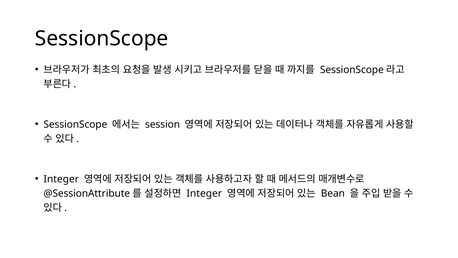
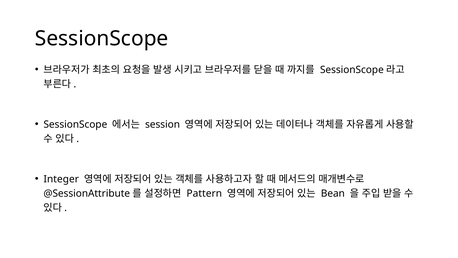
Integer at (204, 193): Integer -> Pattern
